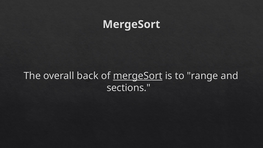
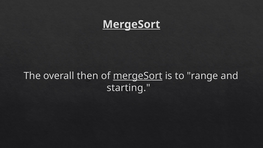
MergeSort at (131, 24) underline: none -> present
back: back -> then
sections: sections -> starting
